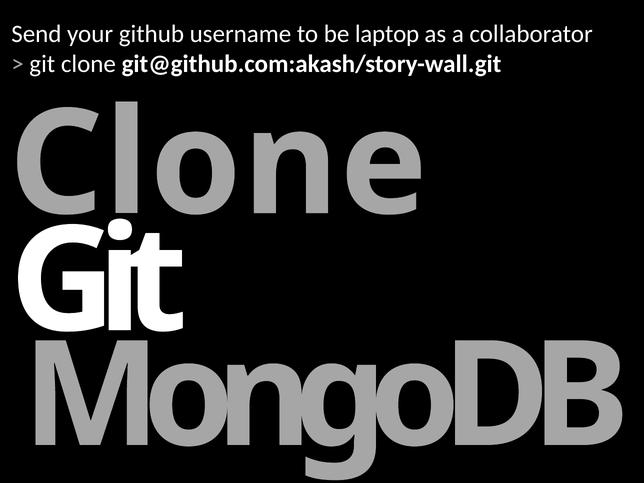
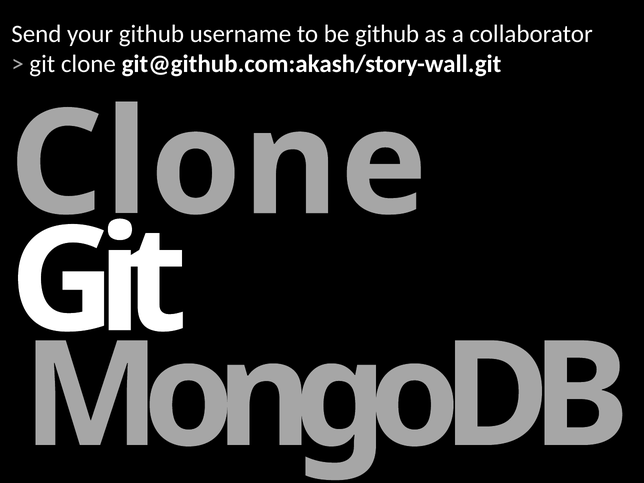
be laptop: laptop -> github
